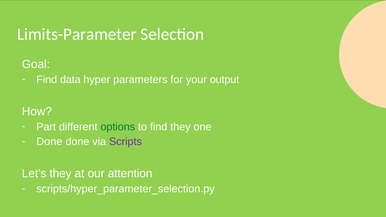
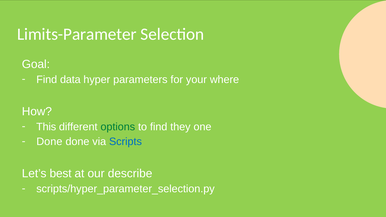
output: output -> where
Part: Part -> This
Scripts colour: purple -> blue
Let’s they: they -> best
attention: attention -> describe
